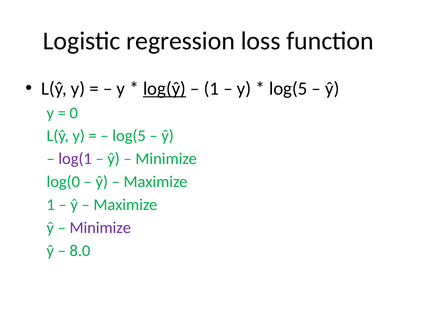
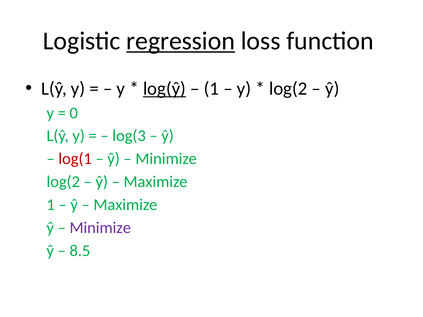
regression underline: none -> present
log(5 at (288, 89): log(5 -> log(2
log(5 at (129, 136): log(5 -> log(3
log(1 colour: purple -> red
log(0 at (63, 182): log(0 -> log(2
8.0: 8.0 -> 8.5
